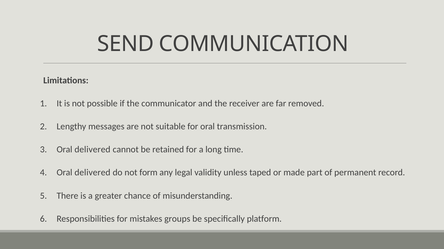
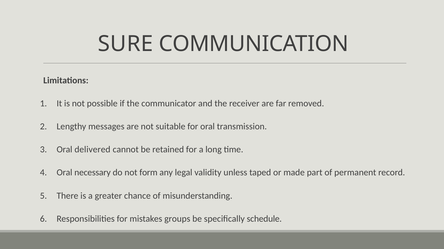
SEND: SEND -> SURE
delivered at (92, 173): delivered -> necessary
platform: platform -> schedule
